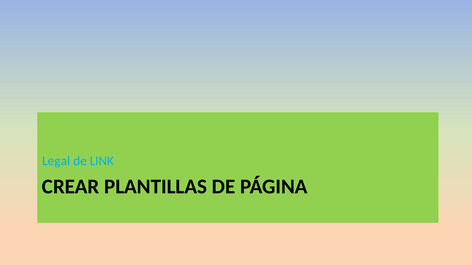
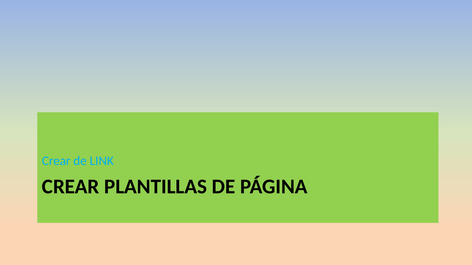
Legal at (56, 161): Legal -> Crear
